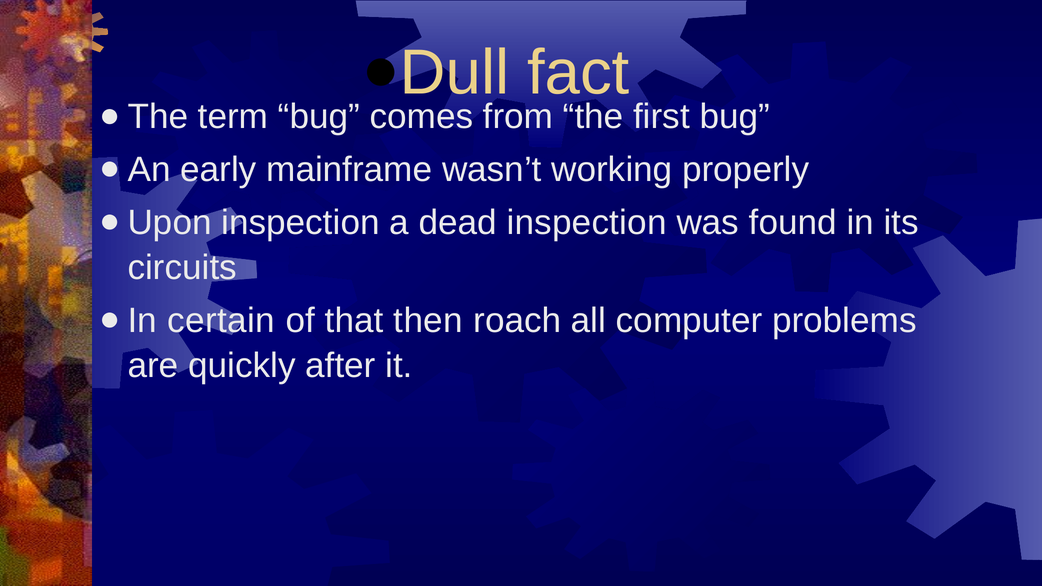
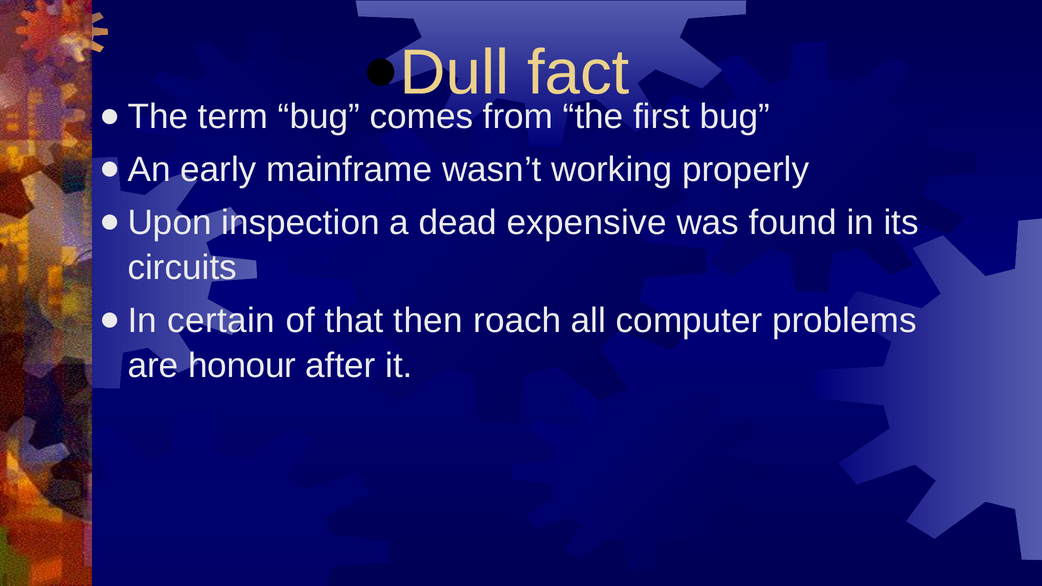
dead inspection: inspection -> expensive
quickly: quickly -> honour
